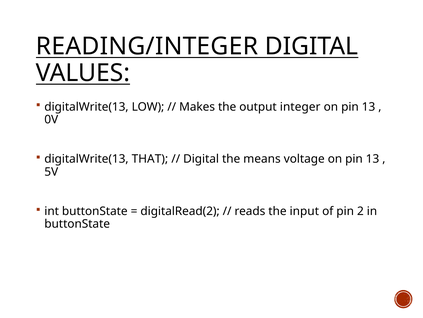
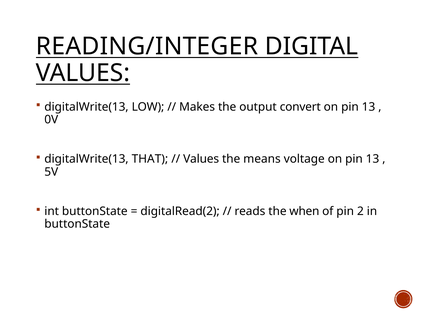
integer: integer -> convert
Digital at (201, 159): Digital -> Values
input: input -> when
